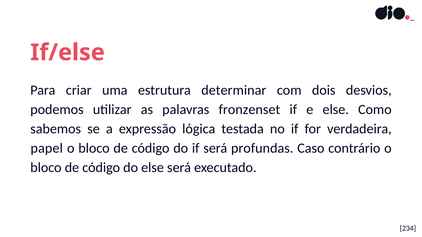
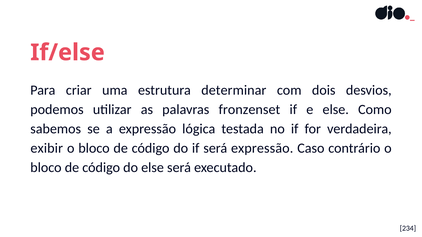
papel: papel -> exibir
será profundas: profundas -> expressão
